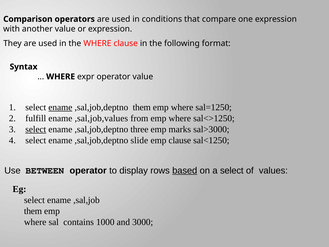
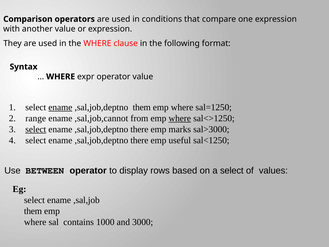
fulfill: fulfill -> range
,sal,job,values: ,sal,job,values -> ,sal,job,cannot
where at (180, 118) underline: none -> present
three at (139, 129): three -> there
slide at (139, 140): slide -> there
emp clause: clause -> useful
based underline: present -> none
